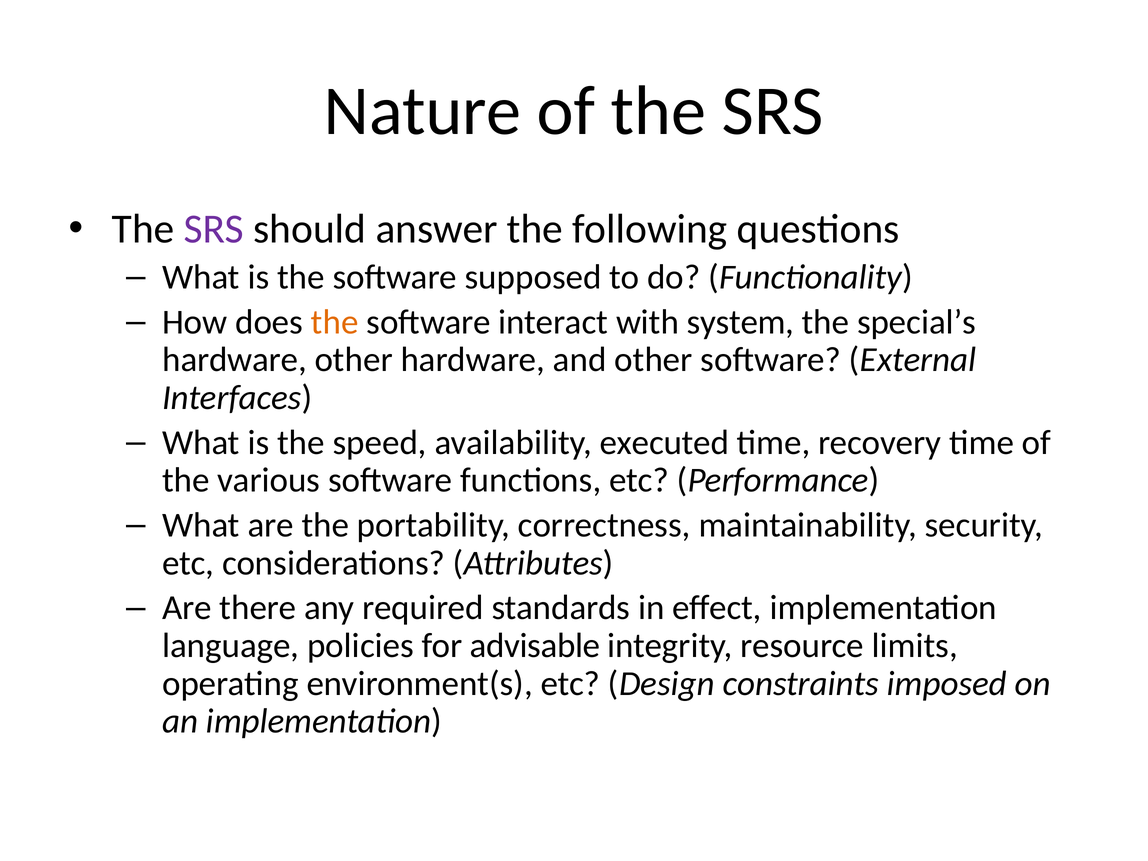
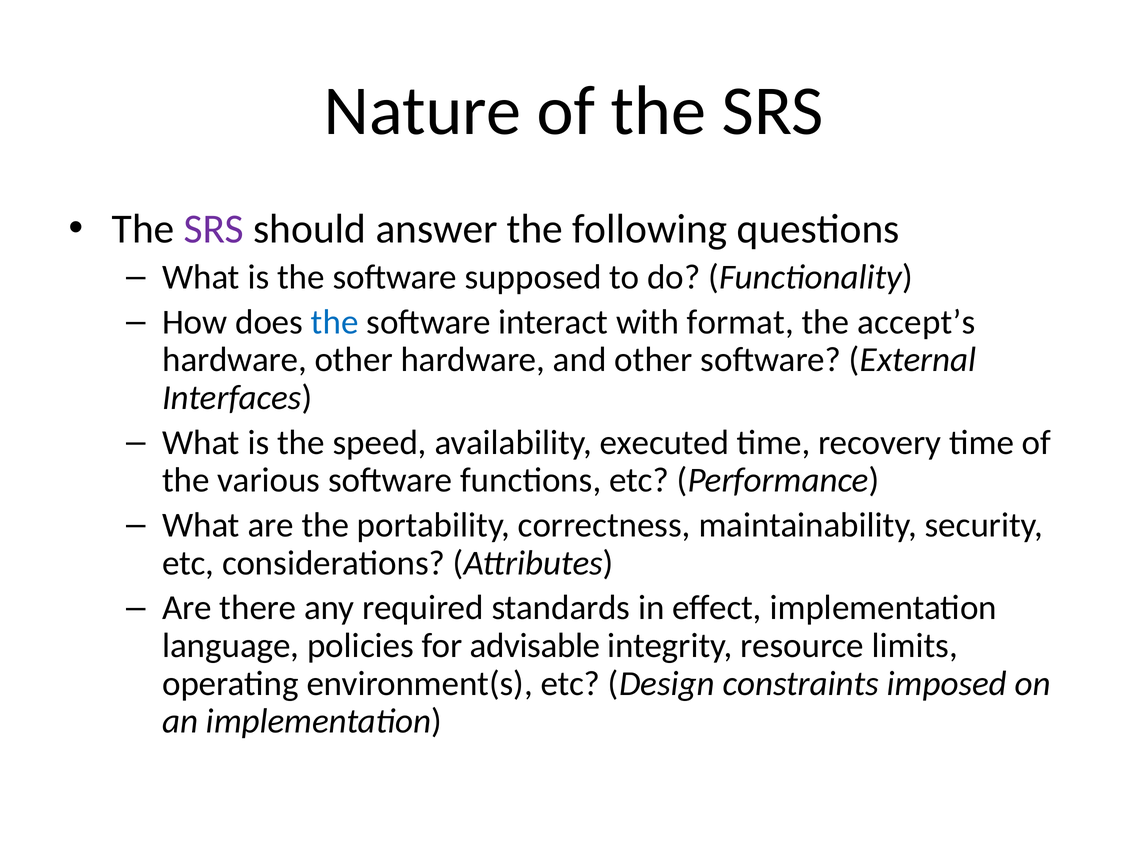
the at (335, 322) colour: orange -> blue
system: system -> format
special’s: special’s -> accept’s
